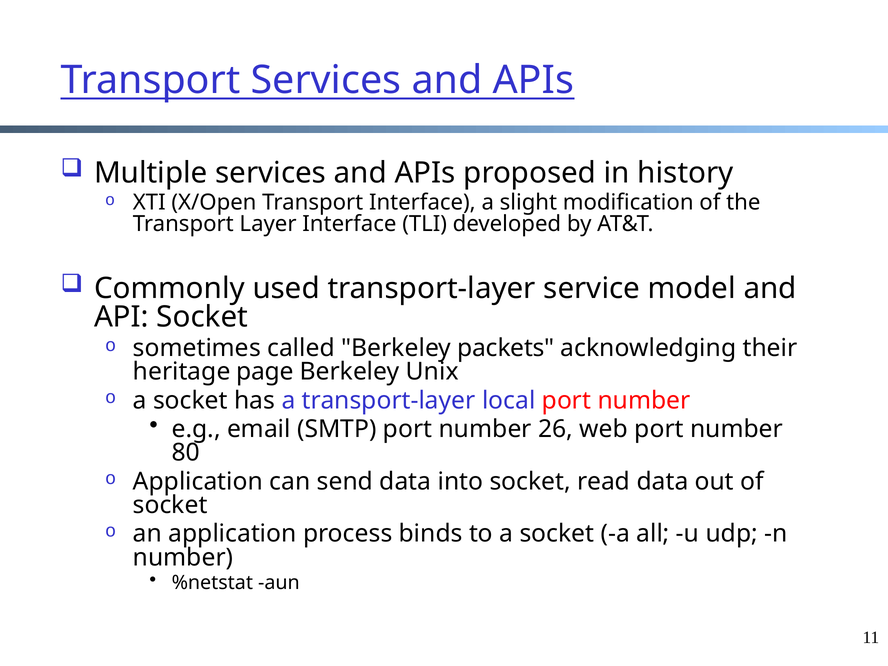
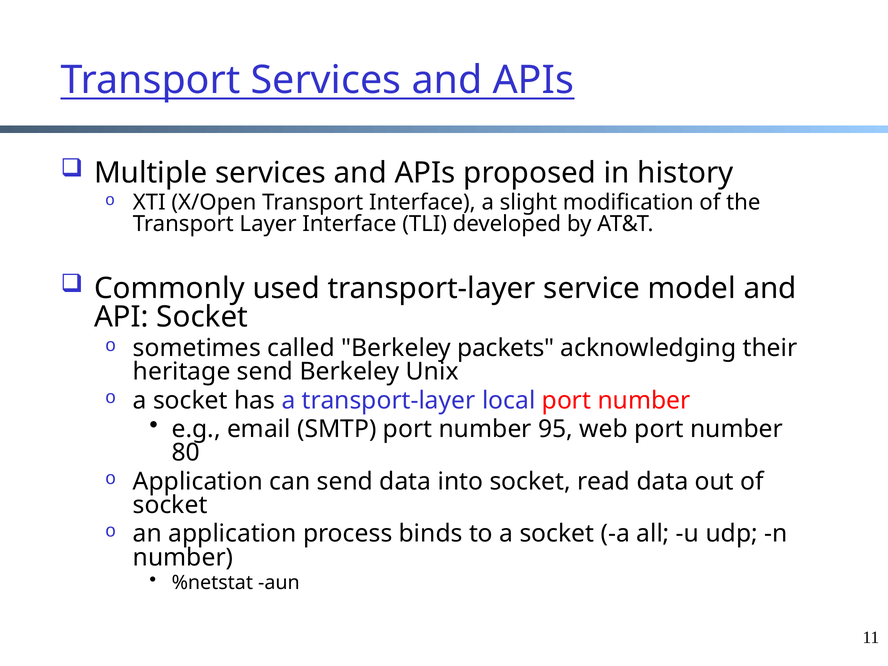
heritage page: page -> send
26: 26 -> 95
